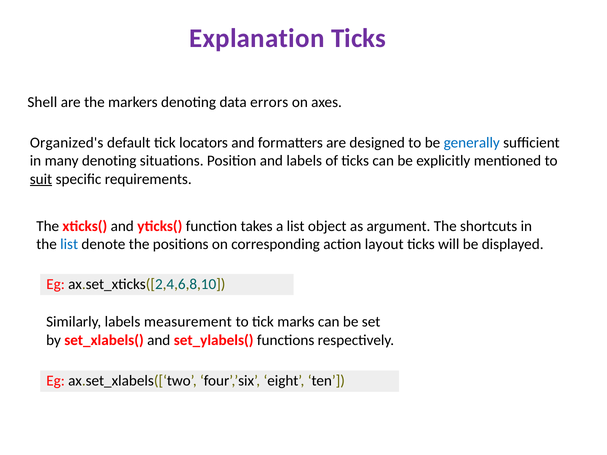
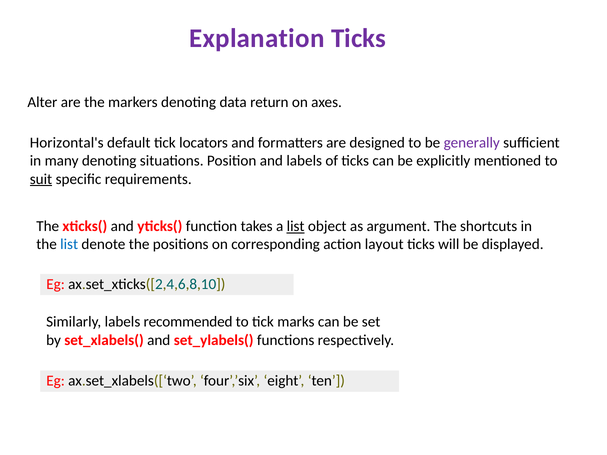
Shell: Shell -> Alter
errors: errors -> return
Organized's: Organized's -> Horizontal's
generally colour: blue -> purple
list at (296, 226) underline: none -> present
measurement: measurement -> recommended
